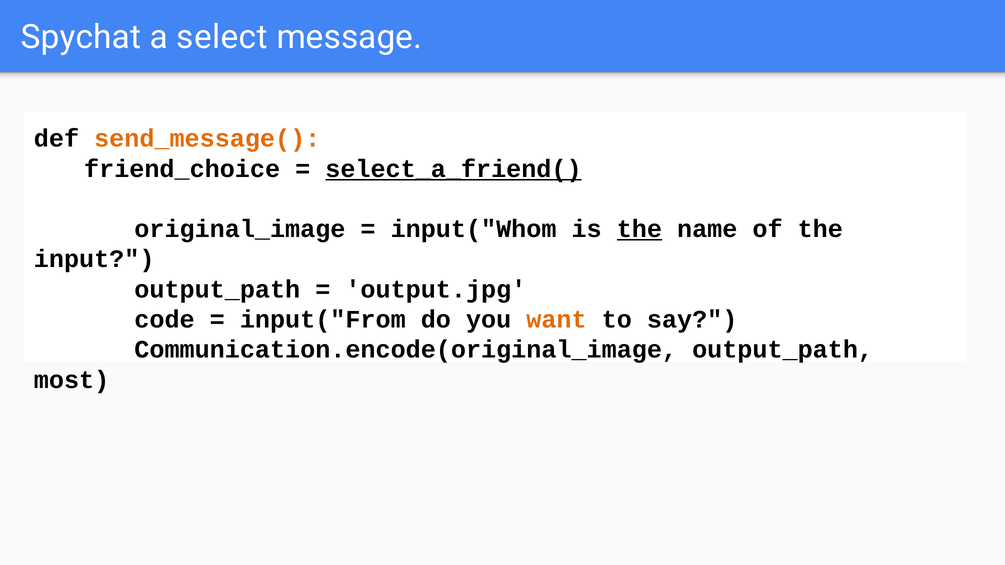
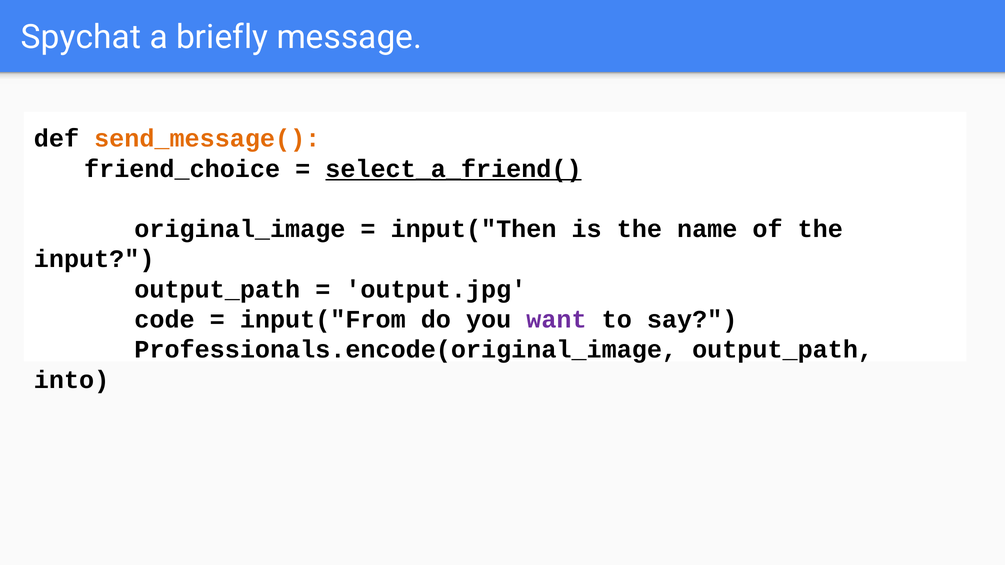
select: select -> briefly
input("Whom: input("Whom -> input("Then
the at (639, 229) underline: present -> none
want colour: orange -> purple
Communication.encode(original_image: Communication.encode(original_image -> Professionals.encode(original_image
most: most -> into
